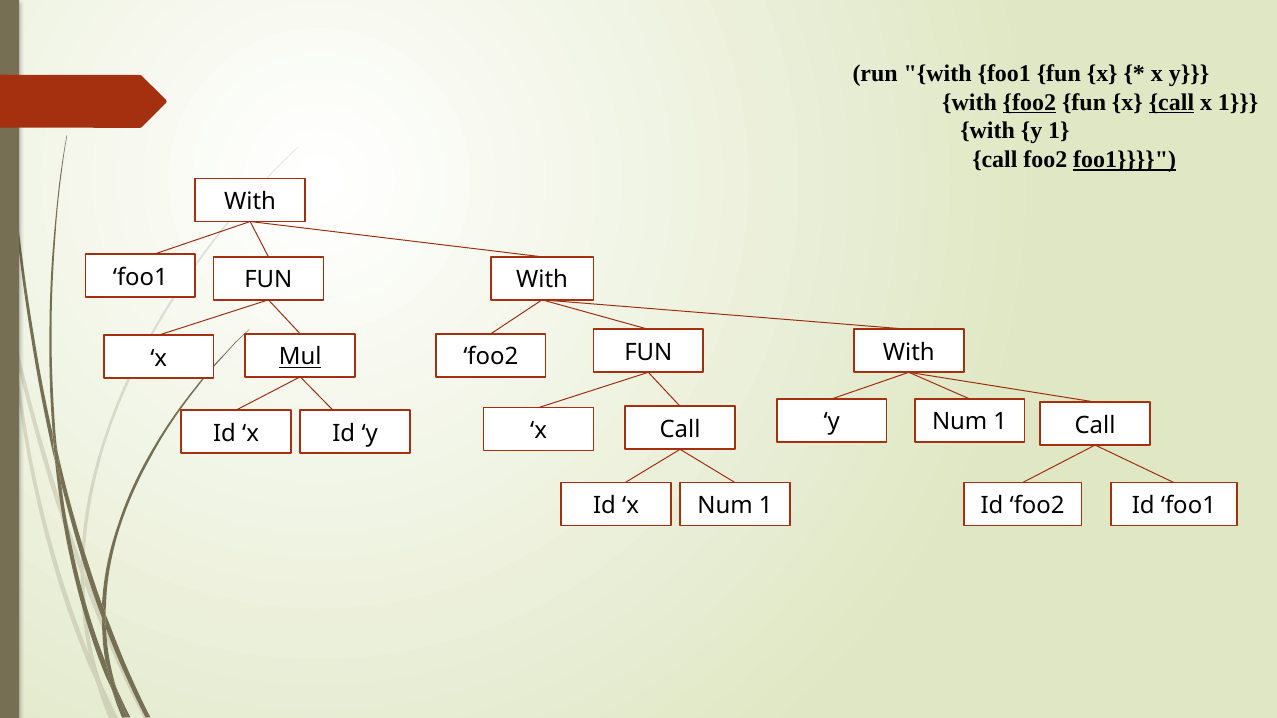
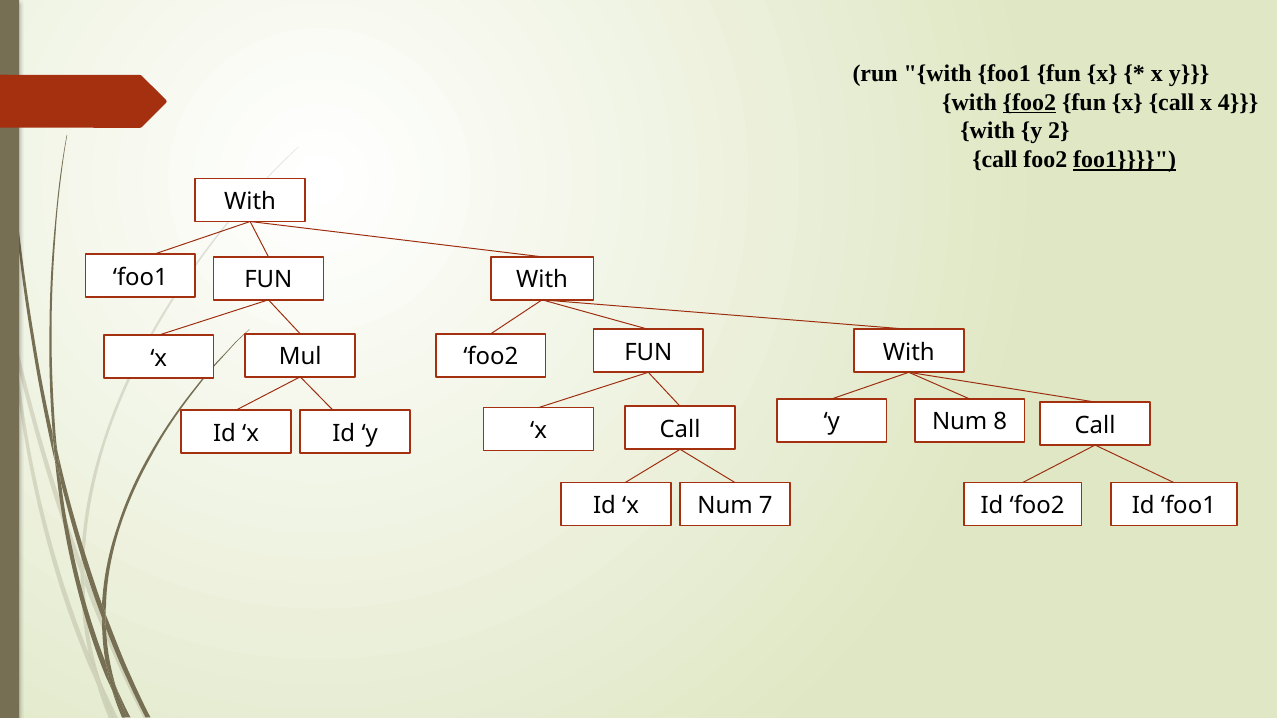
call at (1171, 102) underline: present -> none
x 1: 1 -> 4
y 1: 1 -> 2
Mul underline: present -> none
1 at (1000, 422): 1 -> 8
1 at (766, 506): 1 -> 7
